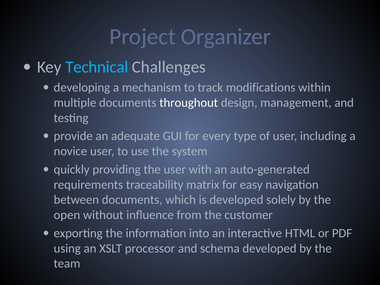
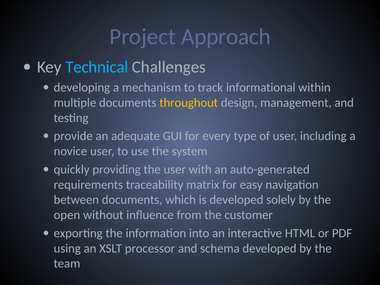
Organizer: Organizer -> Approach
modifications: modifications -> informational
throughout colour: white -> yellow
